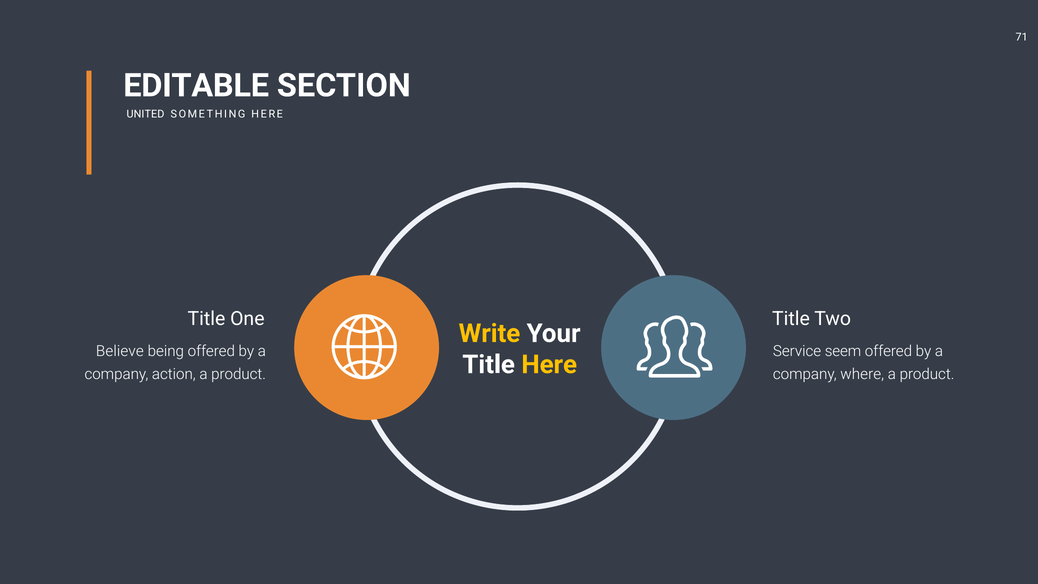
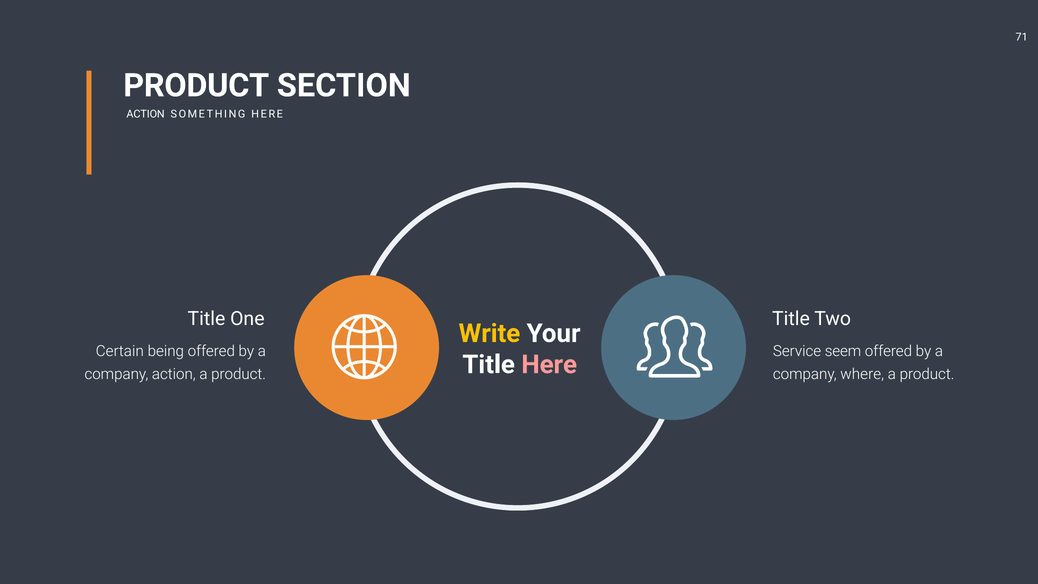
EDITABLE at (196, 86): EDITABLE -> PRODUCT
UNITED at (146, 114): UNITED -> ACTION
Believe: Believe -> Certain
Here at (549, 365) colour: yellow -> pink
